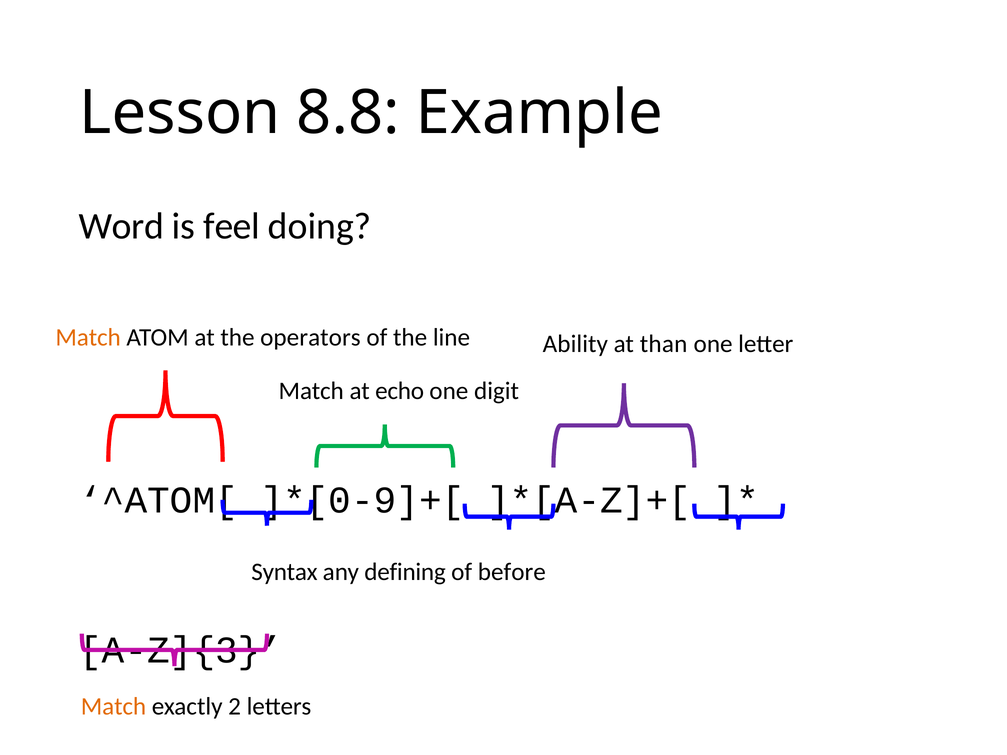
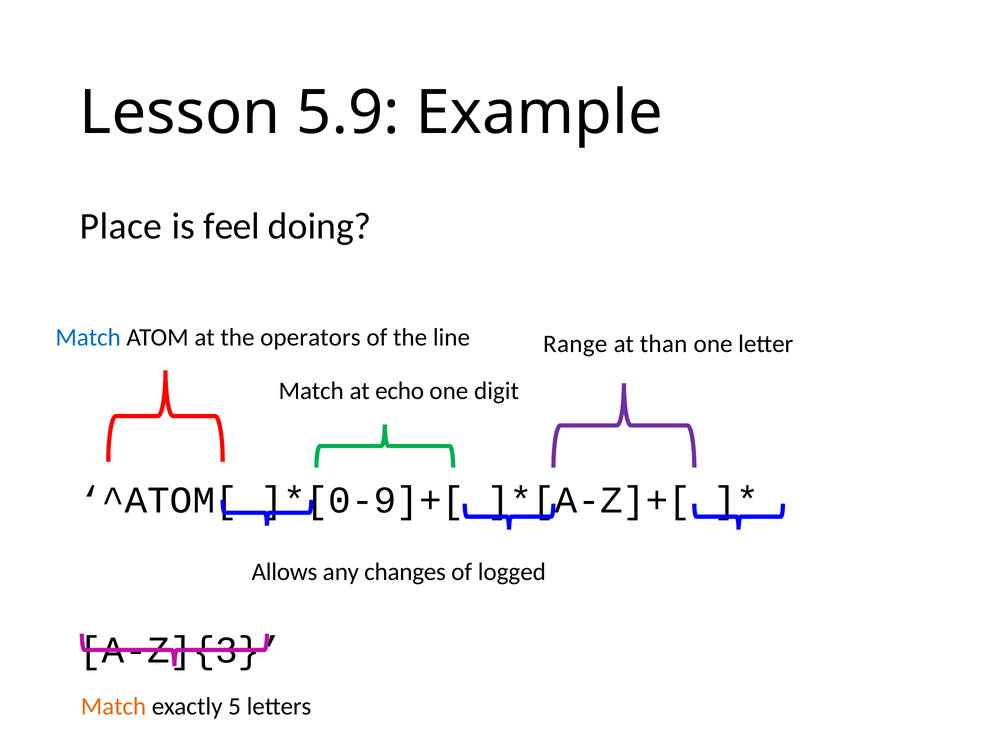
8.8: 8.8 -> 5.9
Word: Word -> Place
Match at (88, 338) colour: orange -> blue
Ability: Ability -> Range
Syntax: Syntax -> Allows
defining: defining -> changes
before: before -> logged
2: 2 -> 5
